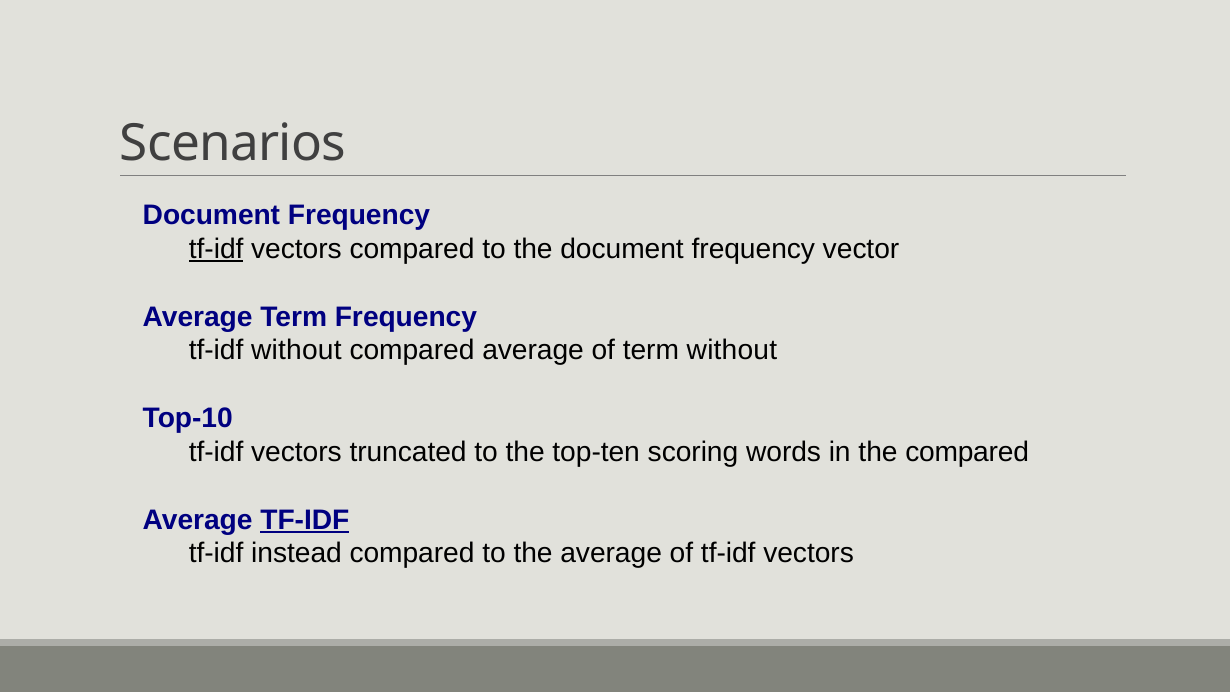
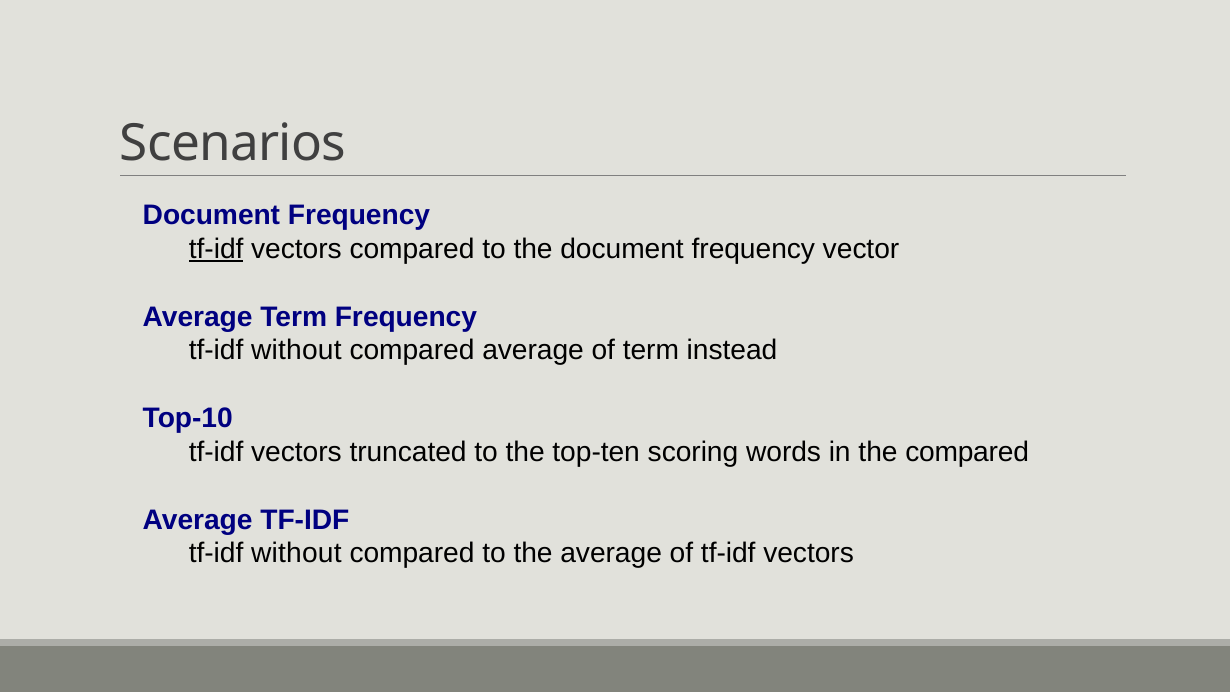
term without: without -> instead
TF-IDF at (305, 520) underline: present -> none
instead at (296, 553): instead -> without
